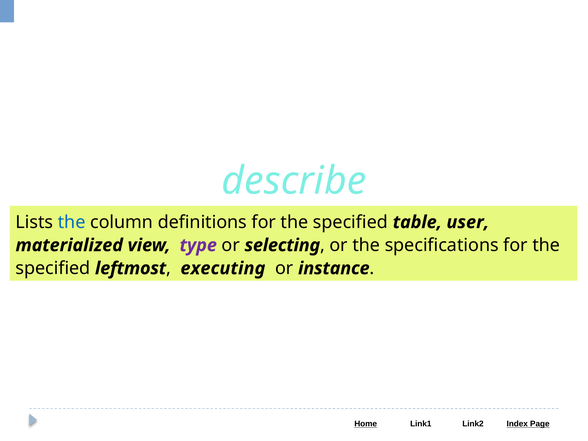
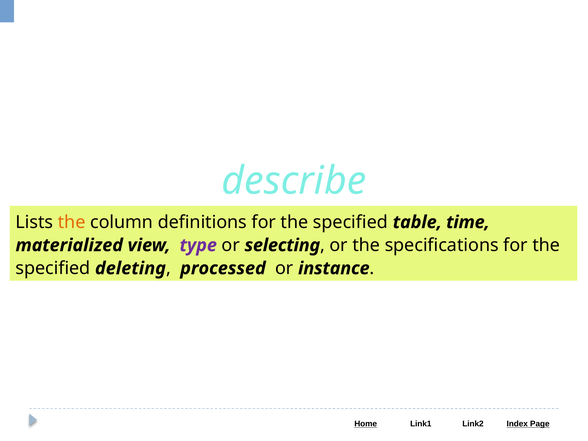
the at (72, 222) colour: blue -> orange
user: user -> time
leftmost: leftmost -> deleting
executing: executing -> processed
